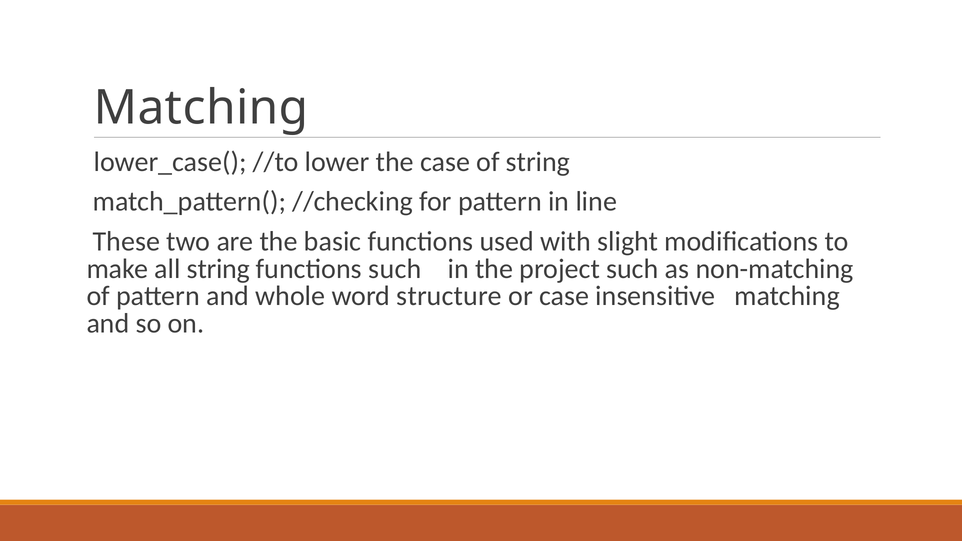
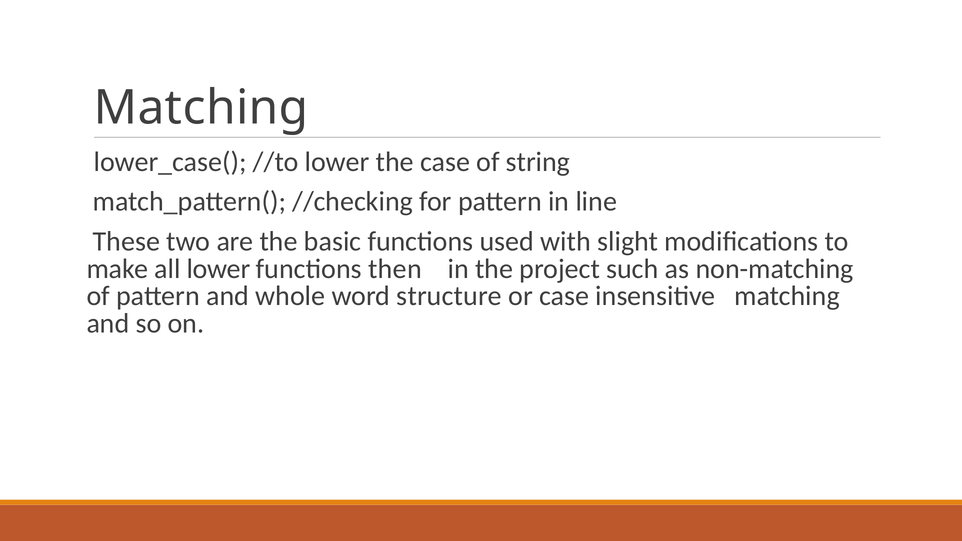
all string: string -> lower
functions such: such -> then
